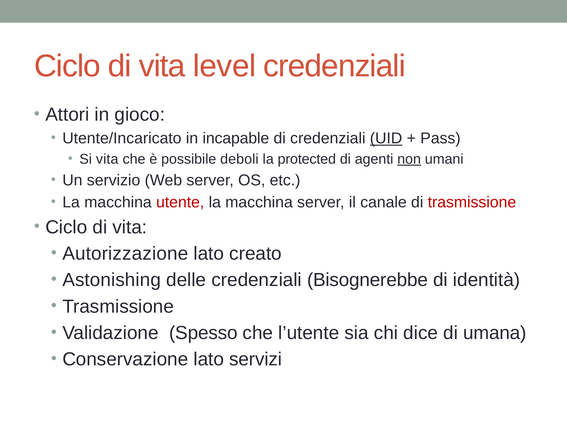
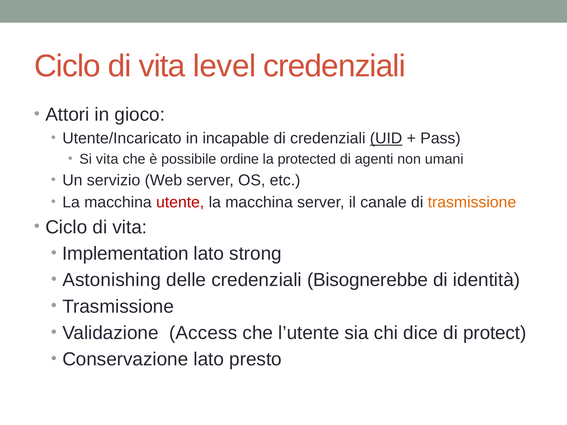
deboli: deboli -> ordine
non underline: present -> none
trasmissione at (472, 202) colour: red -> orange
Autorizzazione: Autorizzazione -> Implementation
creato: creato -> strong
Spesso: Spesso -> Access
umana: umana -> protect
servizi: servizi -> presto
